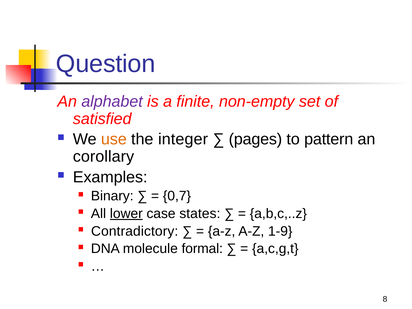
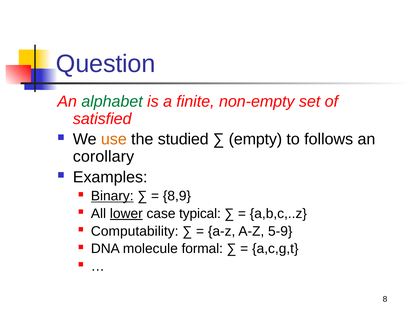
alphabet colour: purple -> green
integer: integer -> studied
pages: pages -> empty
pattern: pattern -> follows
Binary underline: none -> present
0,7: 0,7 -> 8,9
states: states -> typical
Contradictory: Contradictory -> Computability
1-9: 1-9 -> 5-9
